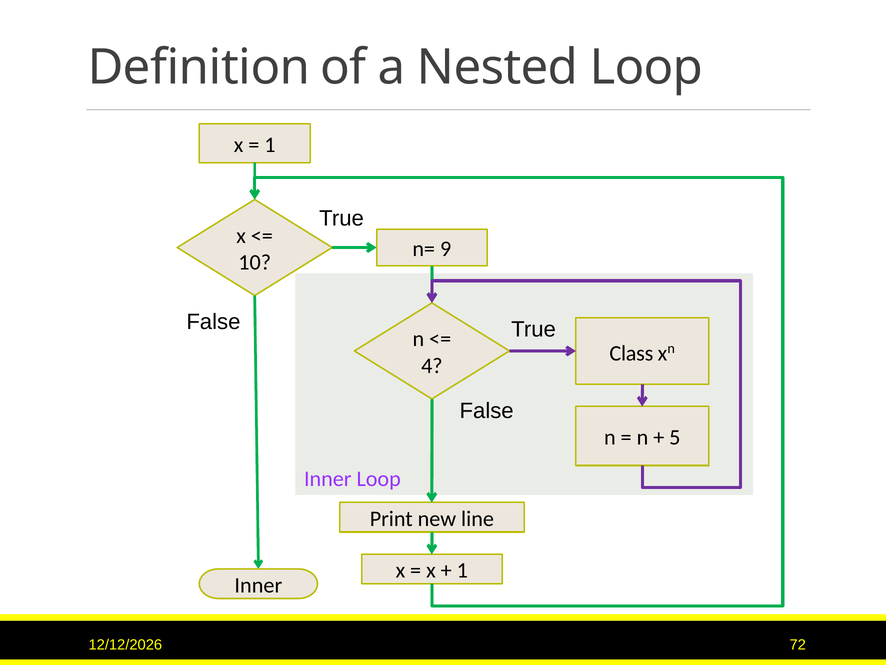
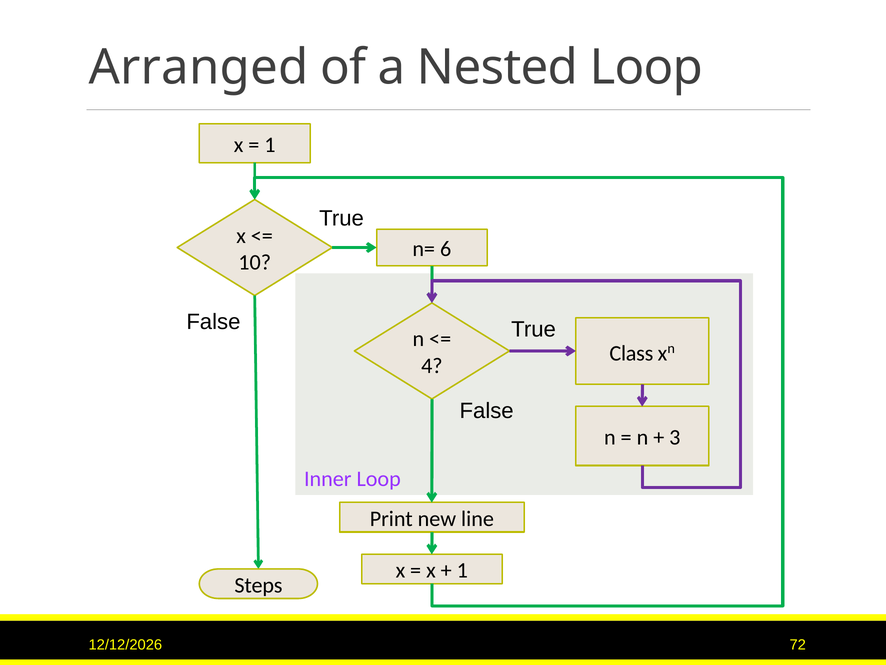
Definition: Definition -> Arranged
9: 9 -> 6
5: 5 -> 3
Inner at (258, 585): Inner -> Steps
